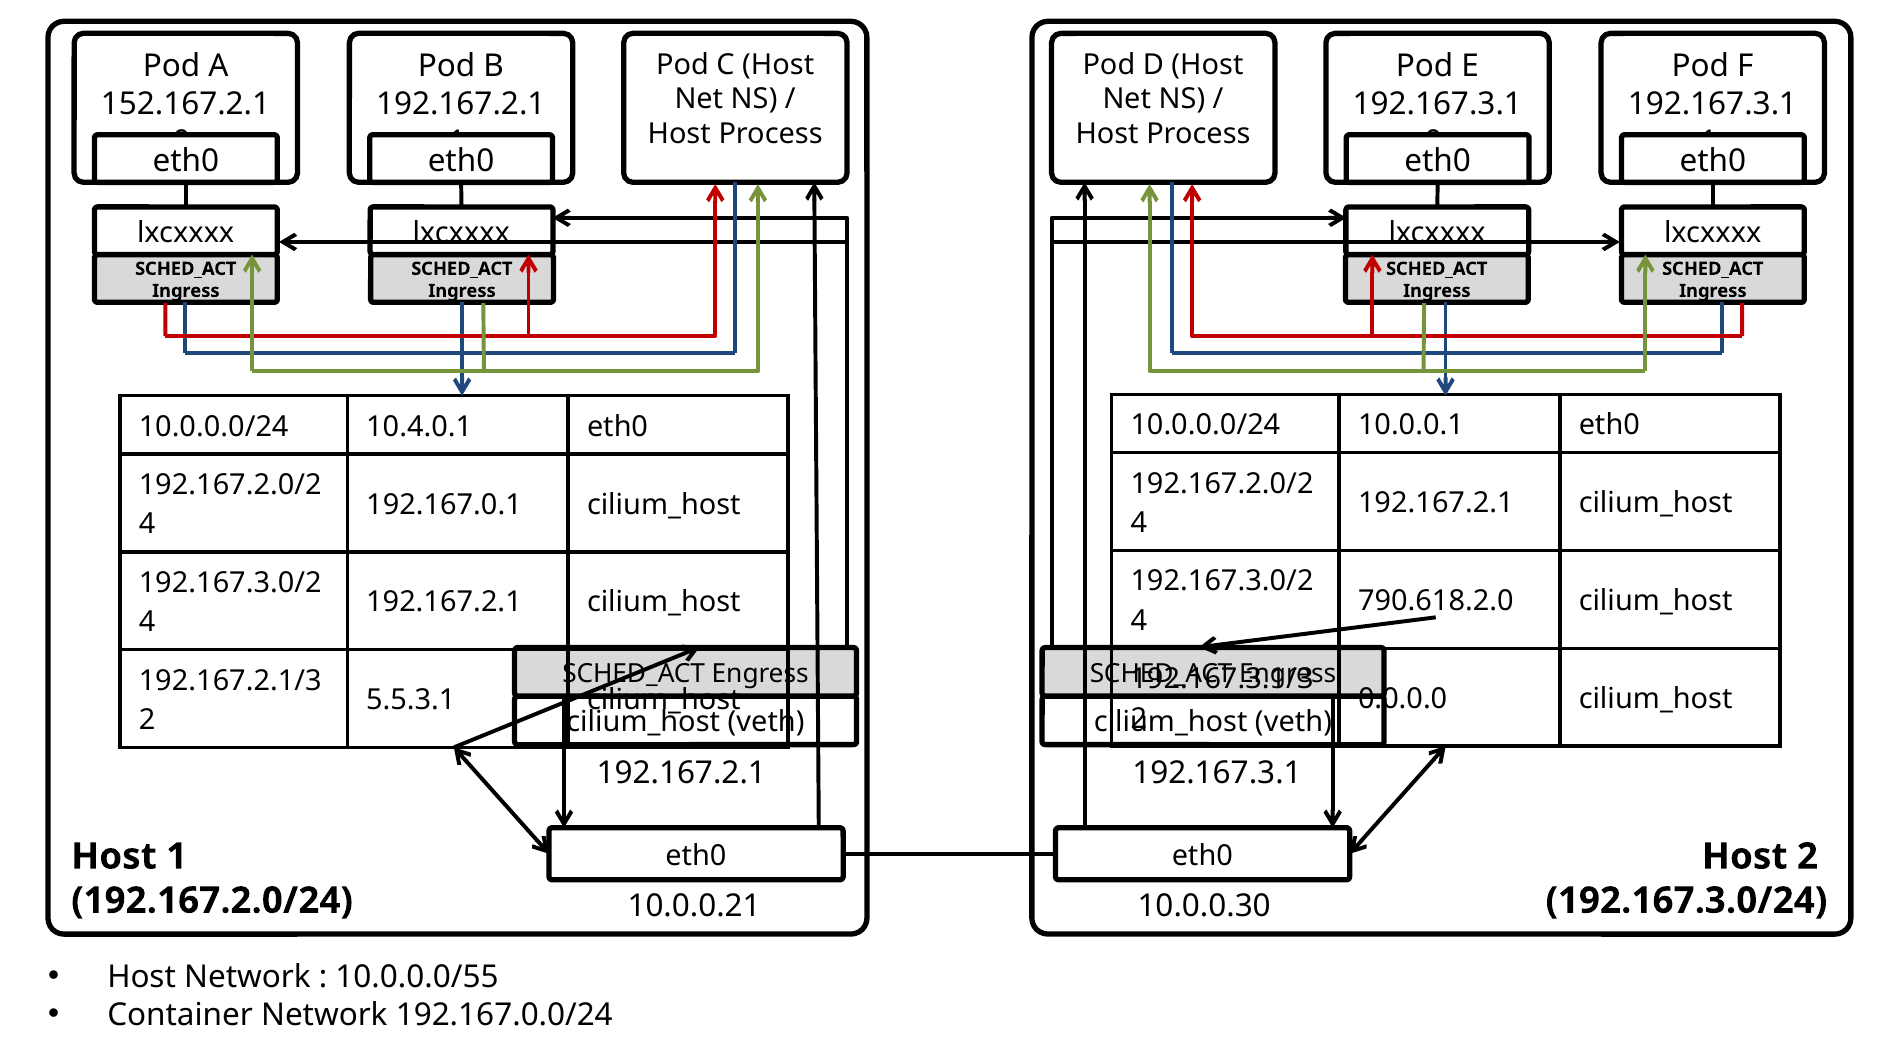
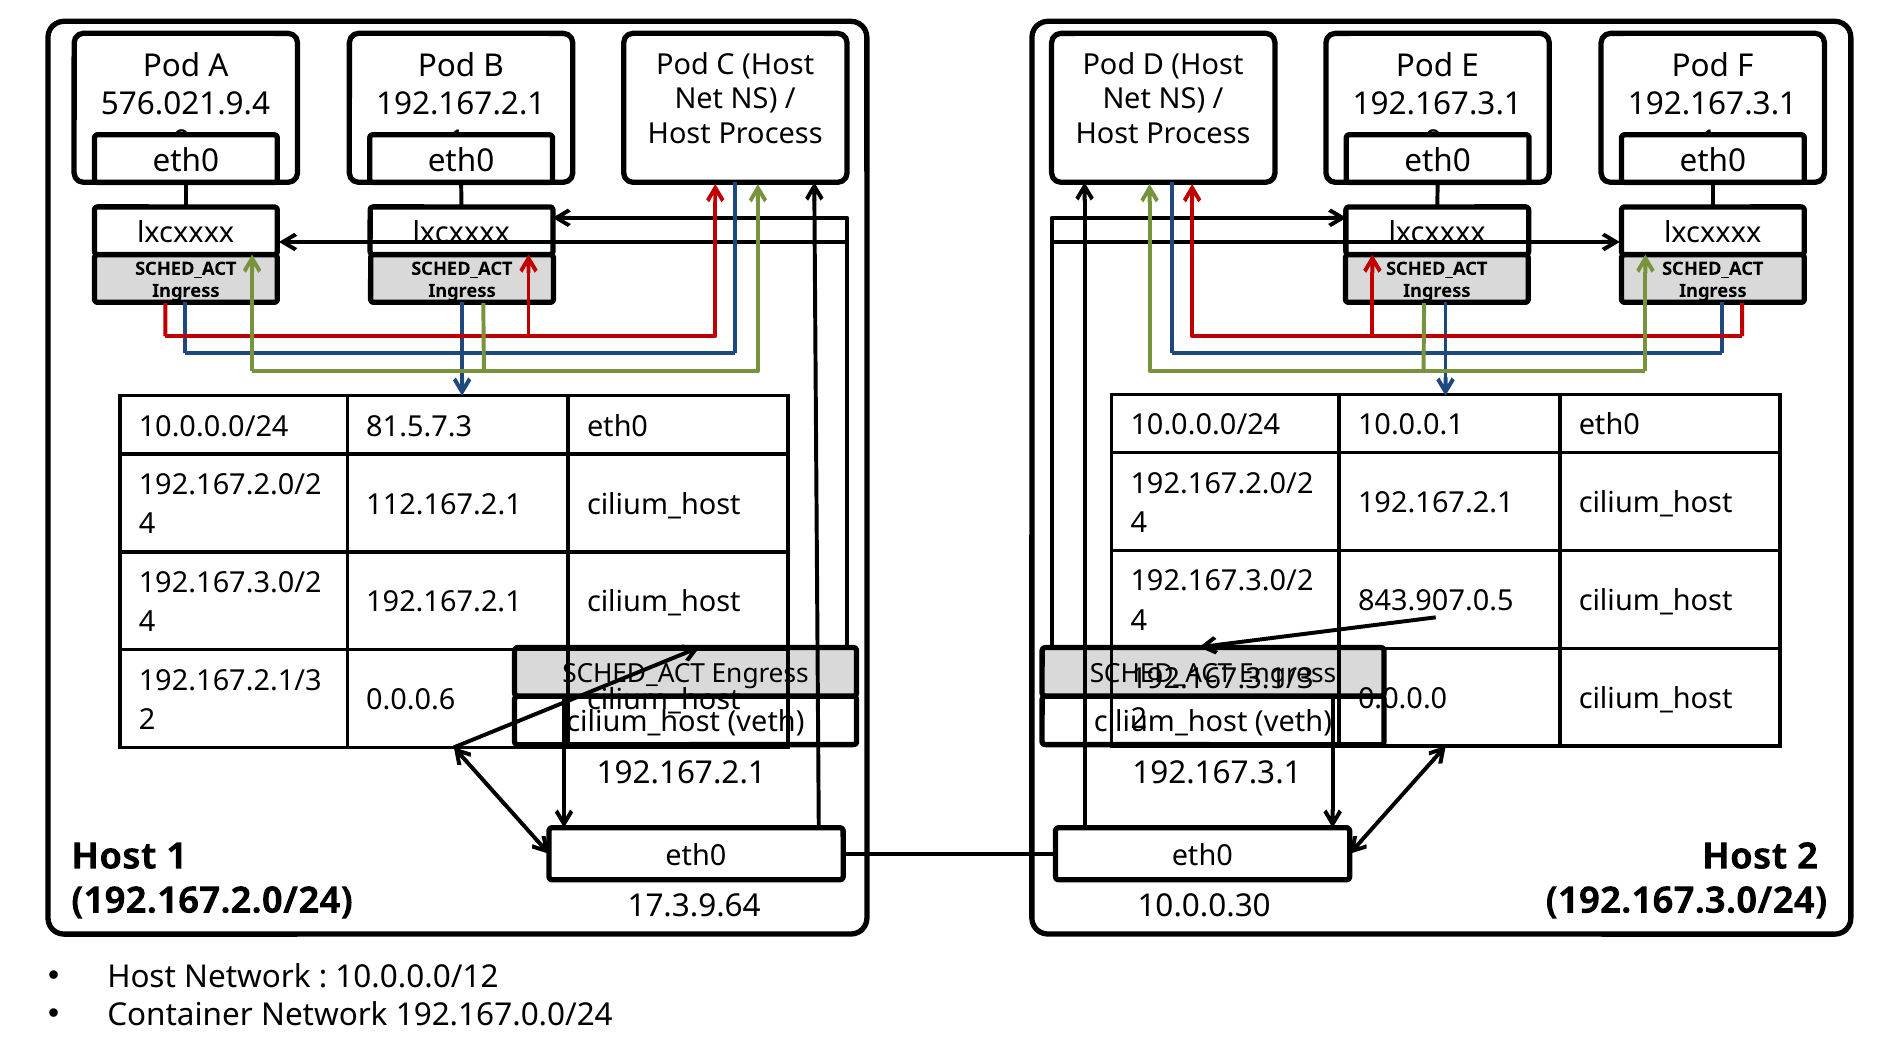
152.167.2.1: 152.167.2.1 -> 576.021.9.4
10.4.0.1: 10.4.0.1 -> 81.5.7.3
192.167.0.1: 192.167.0.1 -> 112.167.2.1
790.618.2.0: 790.618.2.0 -> 843.907.0.5
5.5.3.1: 5.5.3.1 -> 0.0.0.6
10.0.0.21: 10.0.0.21 -> 17.3.9.64
10.0.0.0/55: 10.0.0.0/55 -> 10.0.0.0/12
